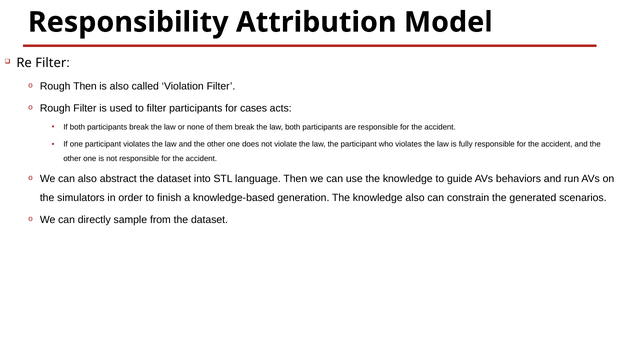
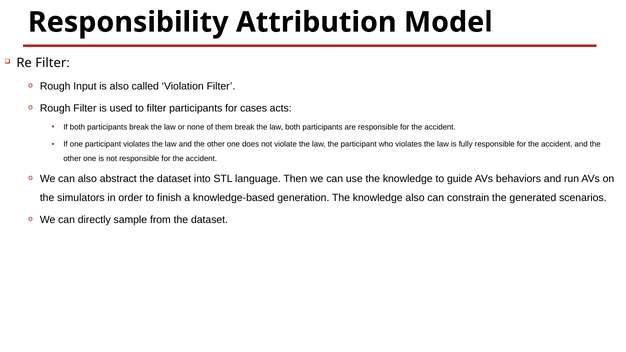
Rough Then: Then -> Input
